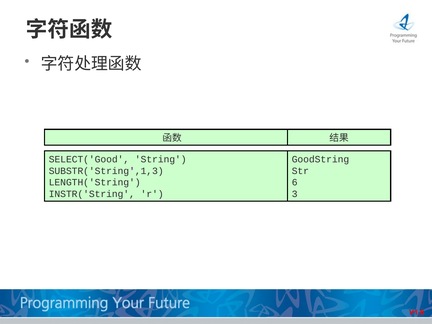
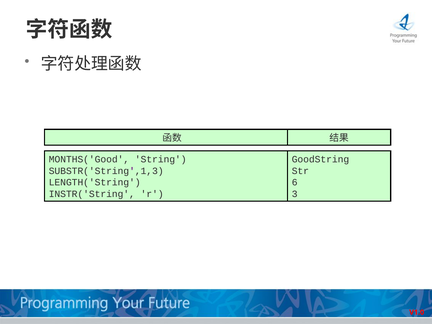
SELECT('Good: SELECT('Good -> MONTHS('Good
